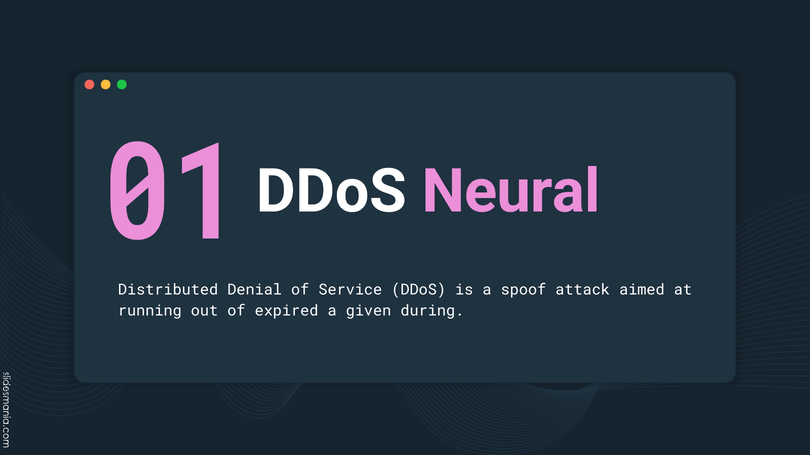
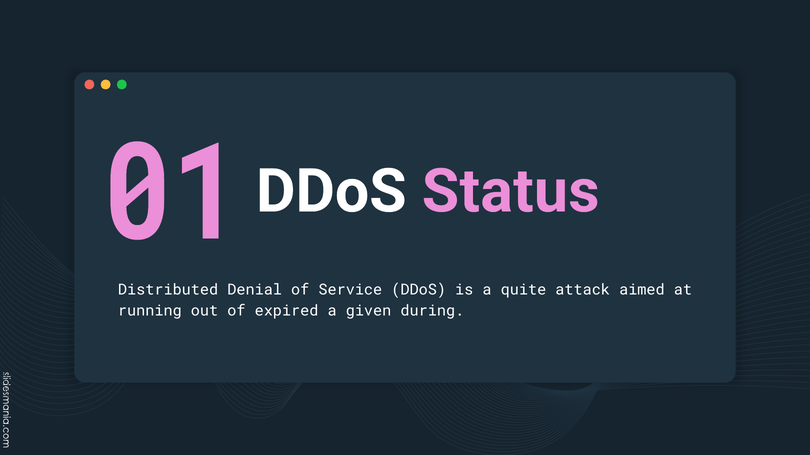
Neural: Neural -> Status
spoof: spoof -> quite
